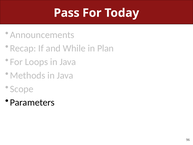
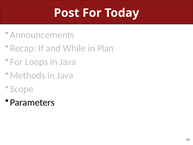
Pass: Pass -> Post
